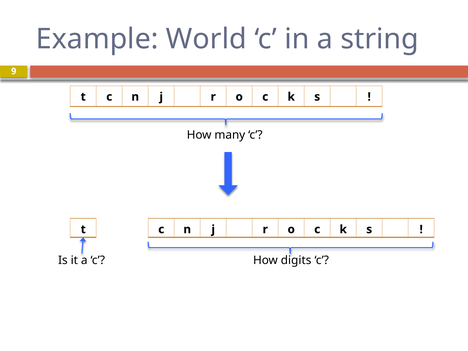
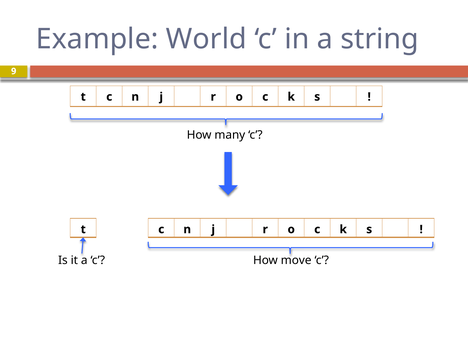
digits: digits -> move
